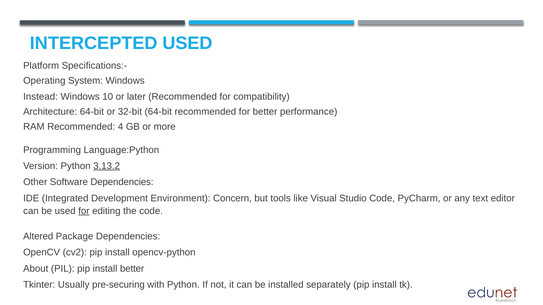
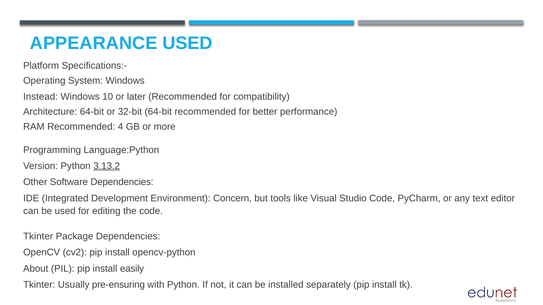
INTERCEPTED: INTERCEPTED -> APPEARANCE
for at (84, 211) underline: present -> none
Altered at (38, 237): Altered -> Tkinter
install better: better -> easily
pre-securing: pre-securing -> pre-ensuring
